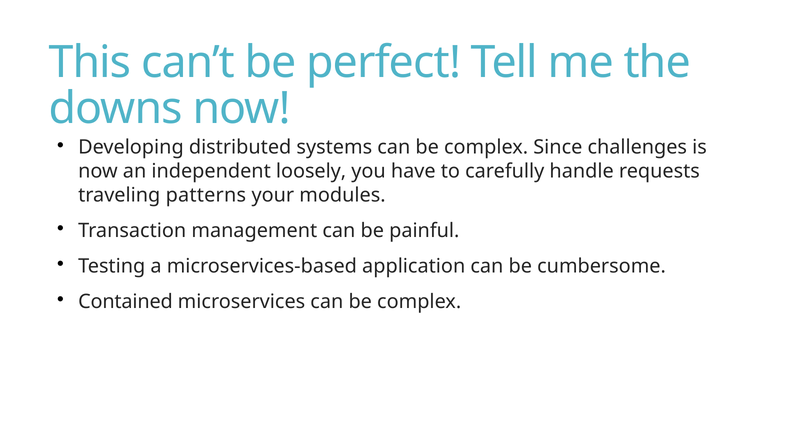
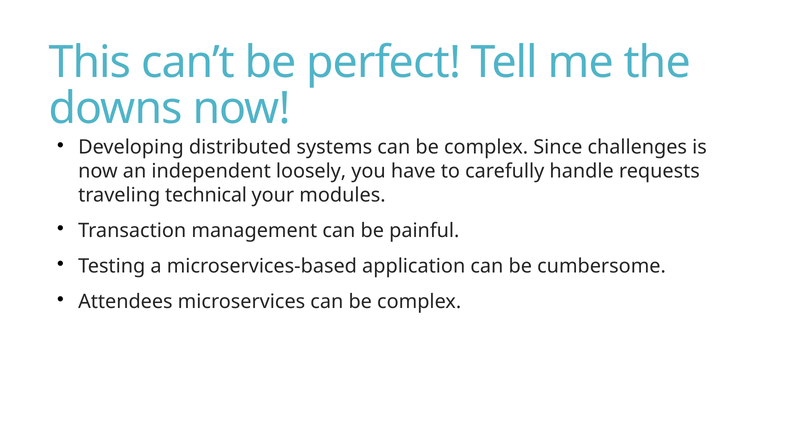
patterns: patterns -> technical
Contained: Contained -> Attendees
